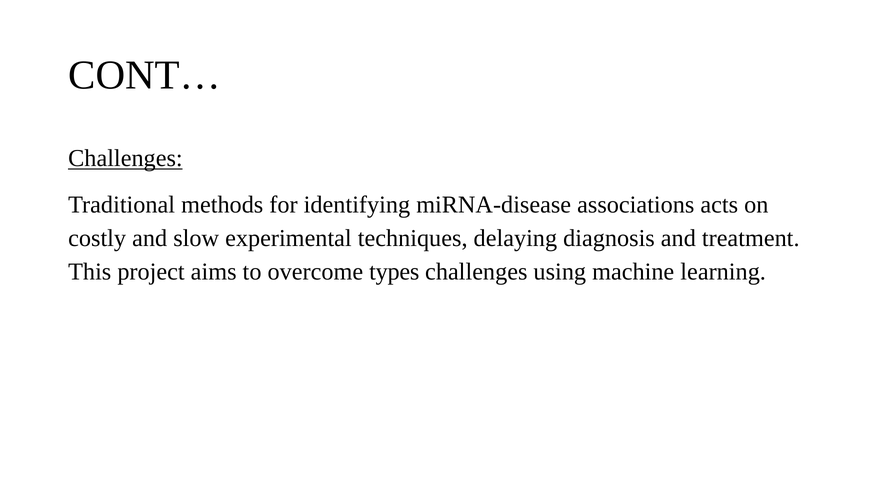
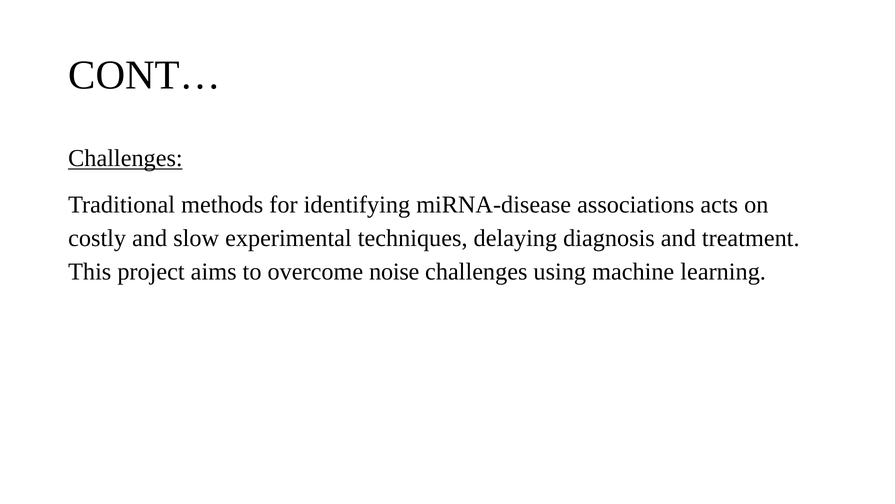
types: types -> noise
